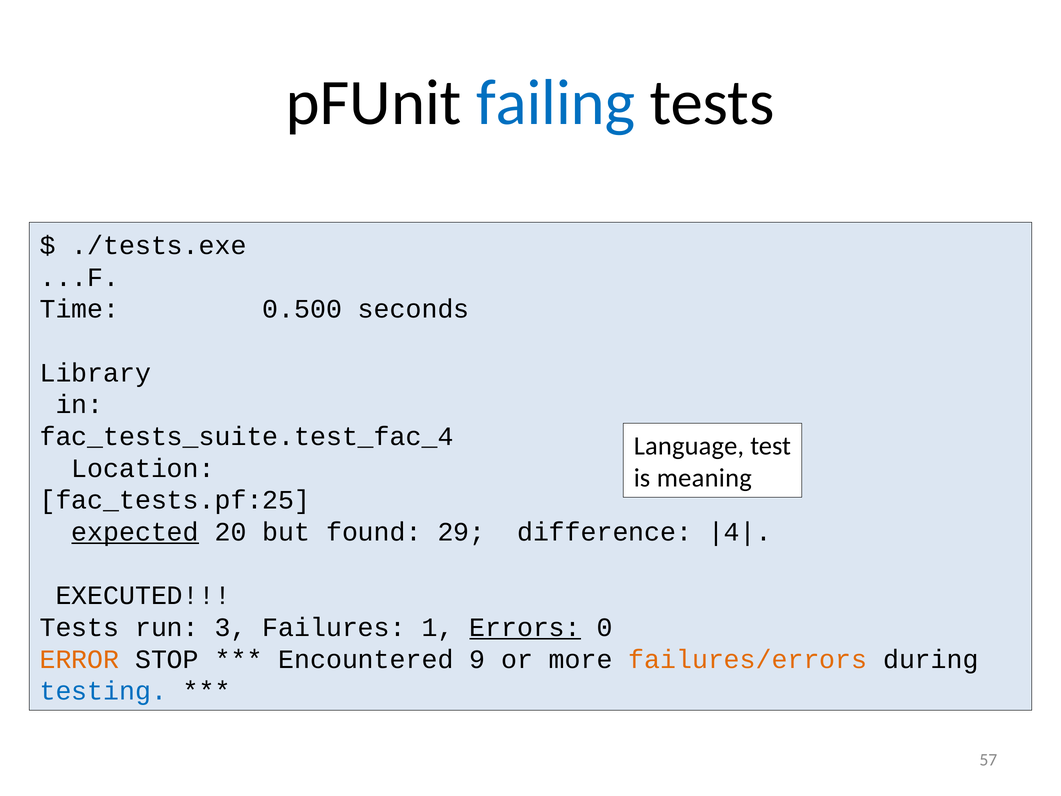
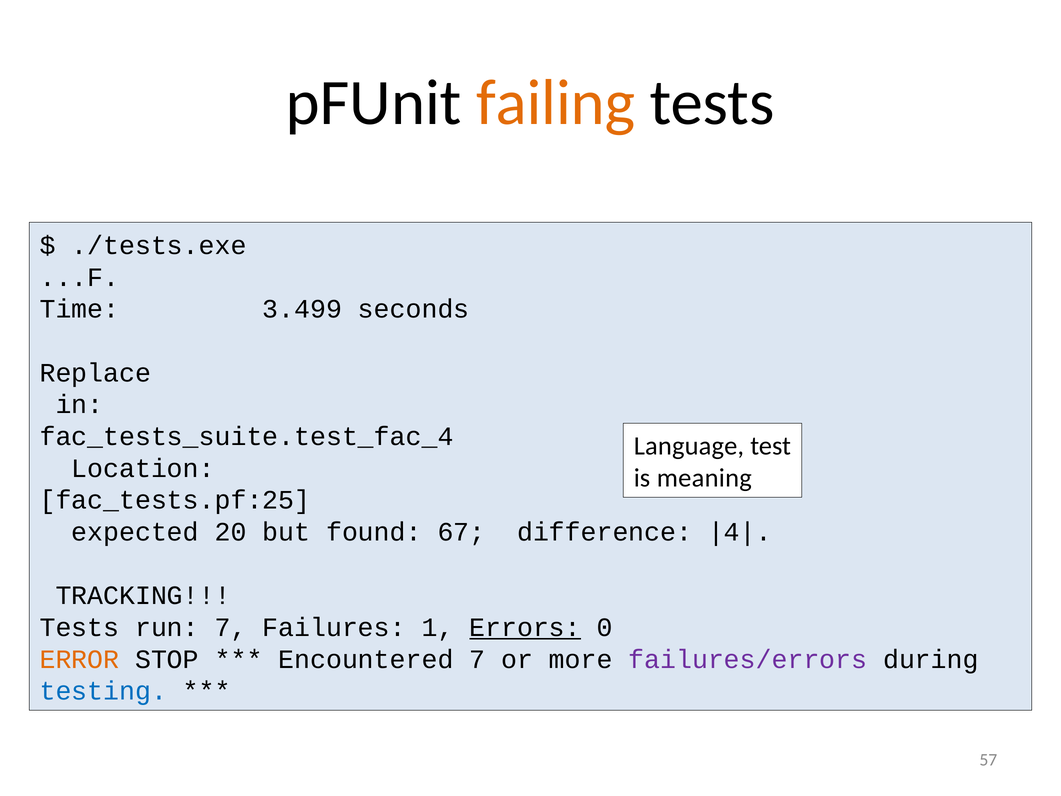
failing colour: blue -> orange
0.500: 0.500 -> 3.499
Library: Library -> Replace
expected underline: present -> none
29: 29 -> 67
EXECUTED: EXECUTED -> TRACKING
run 3: 3 -> 7
Encountered 9: 9 -> 7
failures/errors colour: orange -> purple
